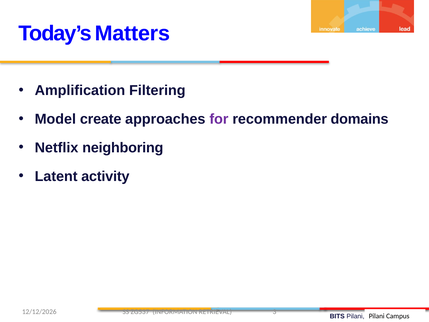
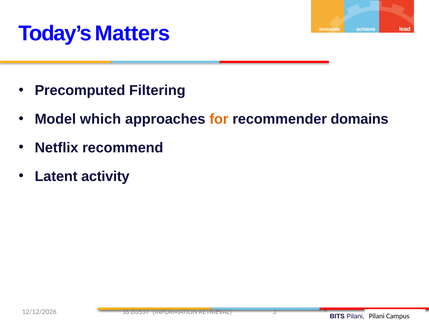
Amplification: Amplification -> Precomputed
create: create -> which
for colour: purple -> orange
neighboring: neighboring -> recommend
